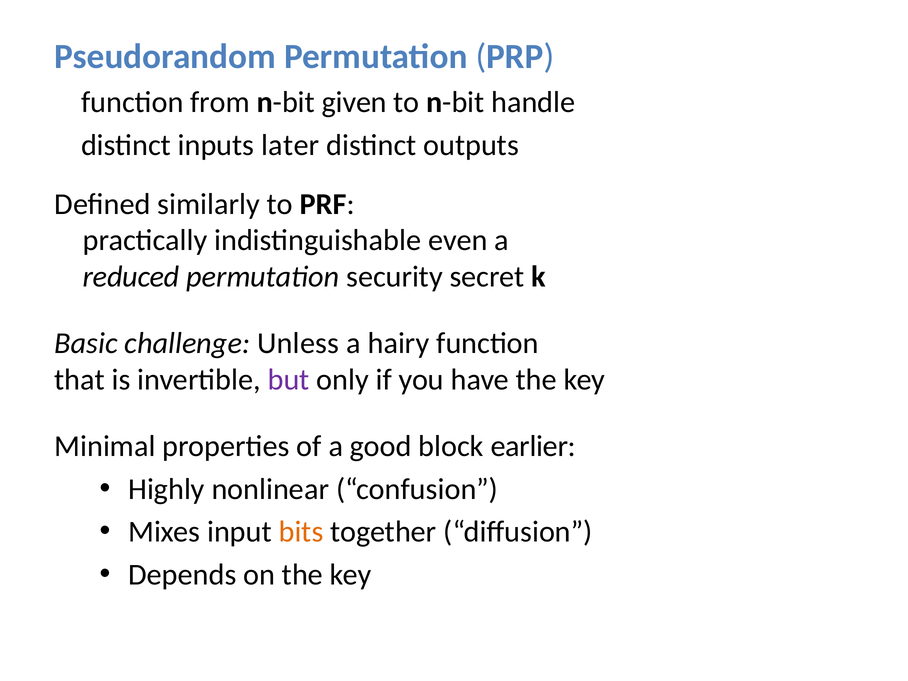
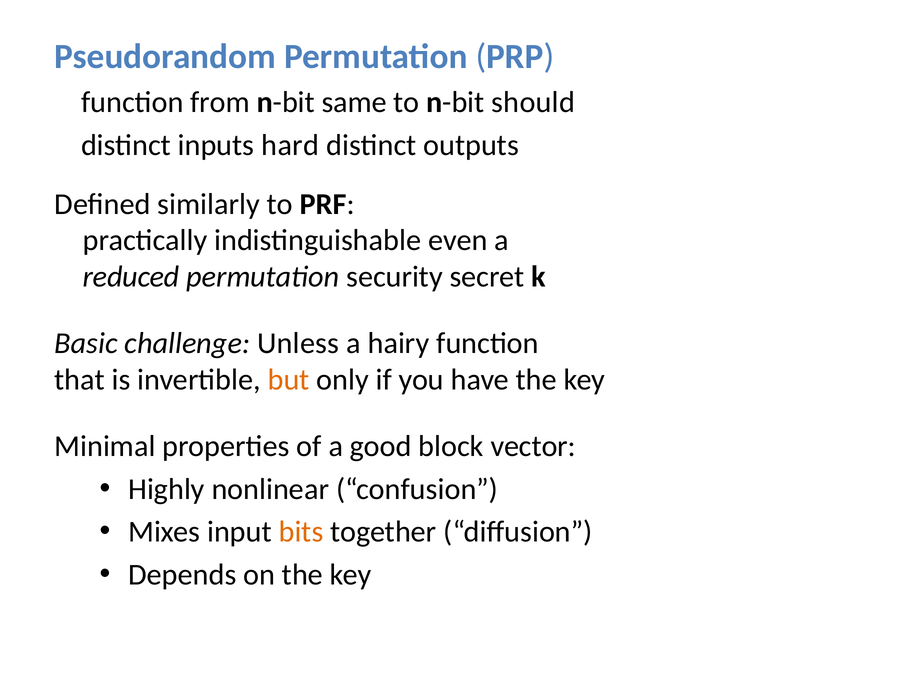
given: given -> same
handle: handle -> should
later: later -> hard
but colour: purple -> orange
earlier: earlier -> vector
